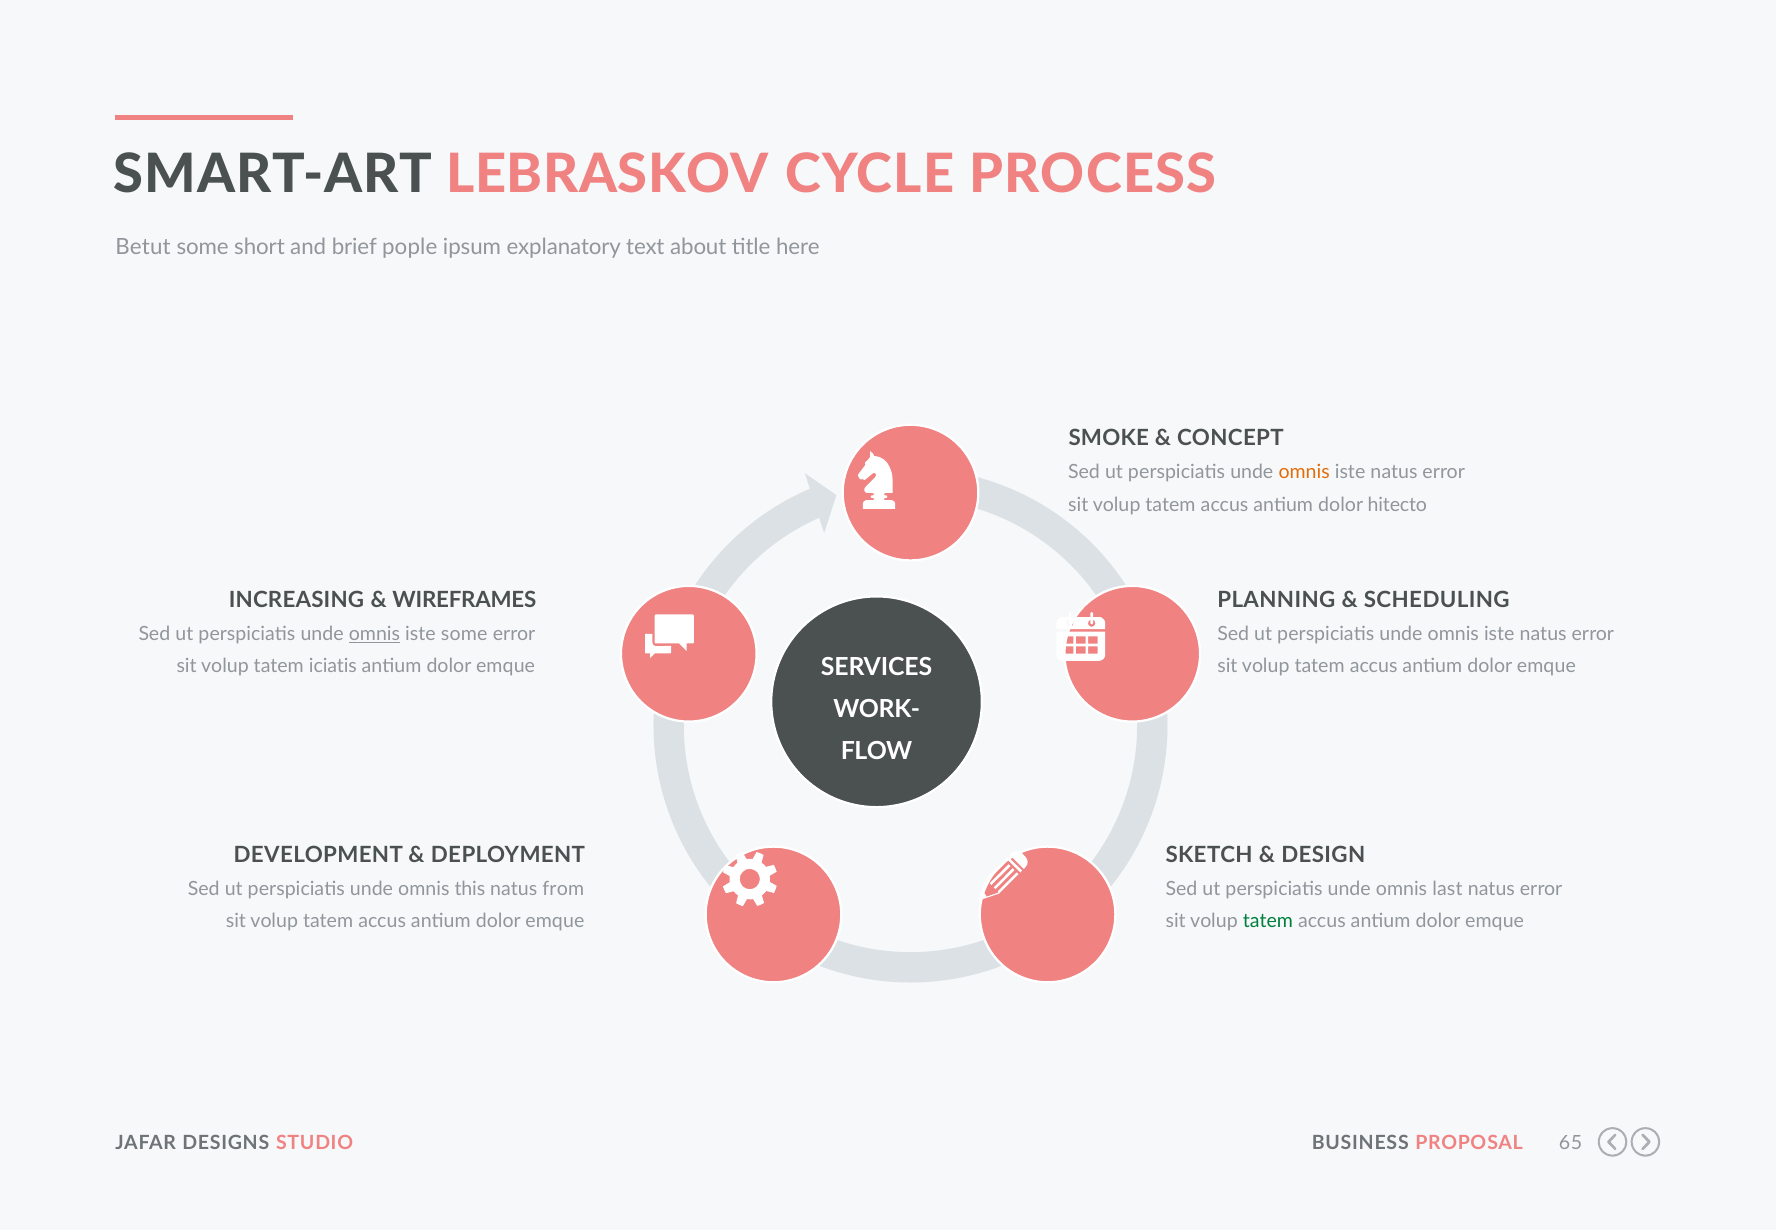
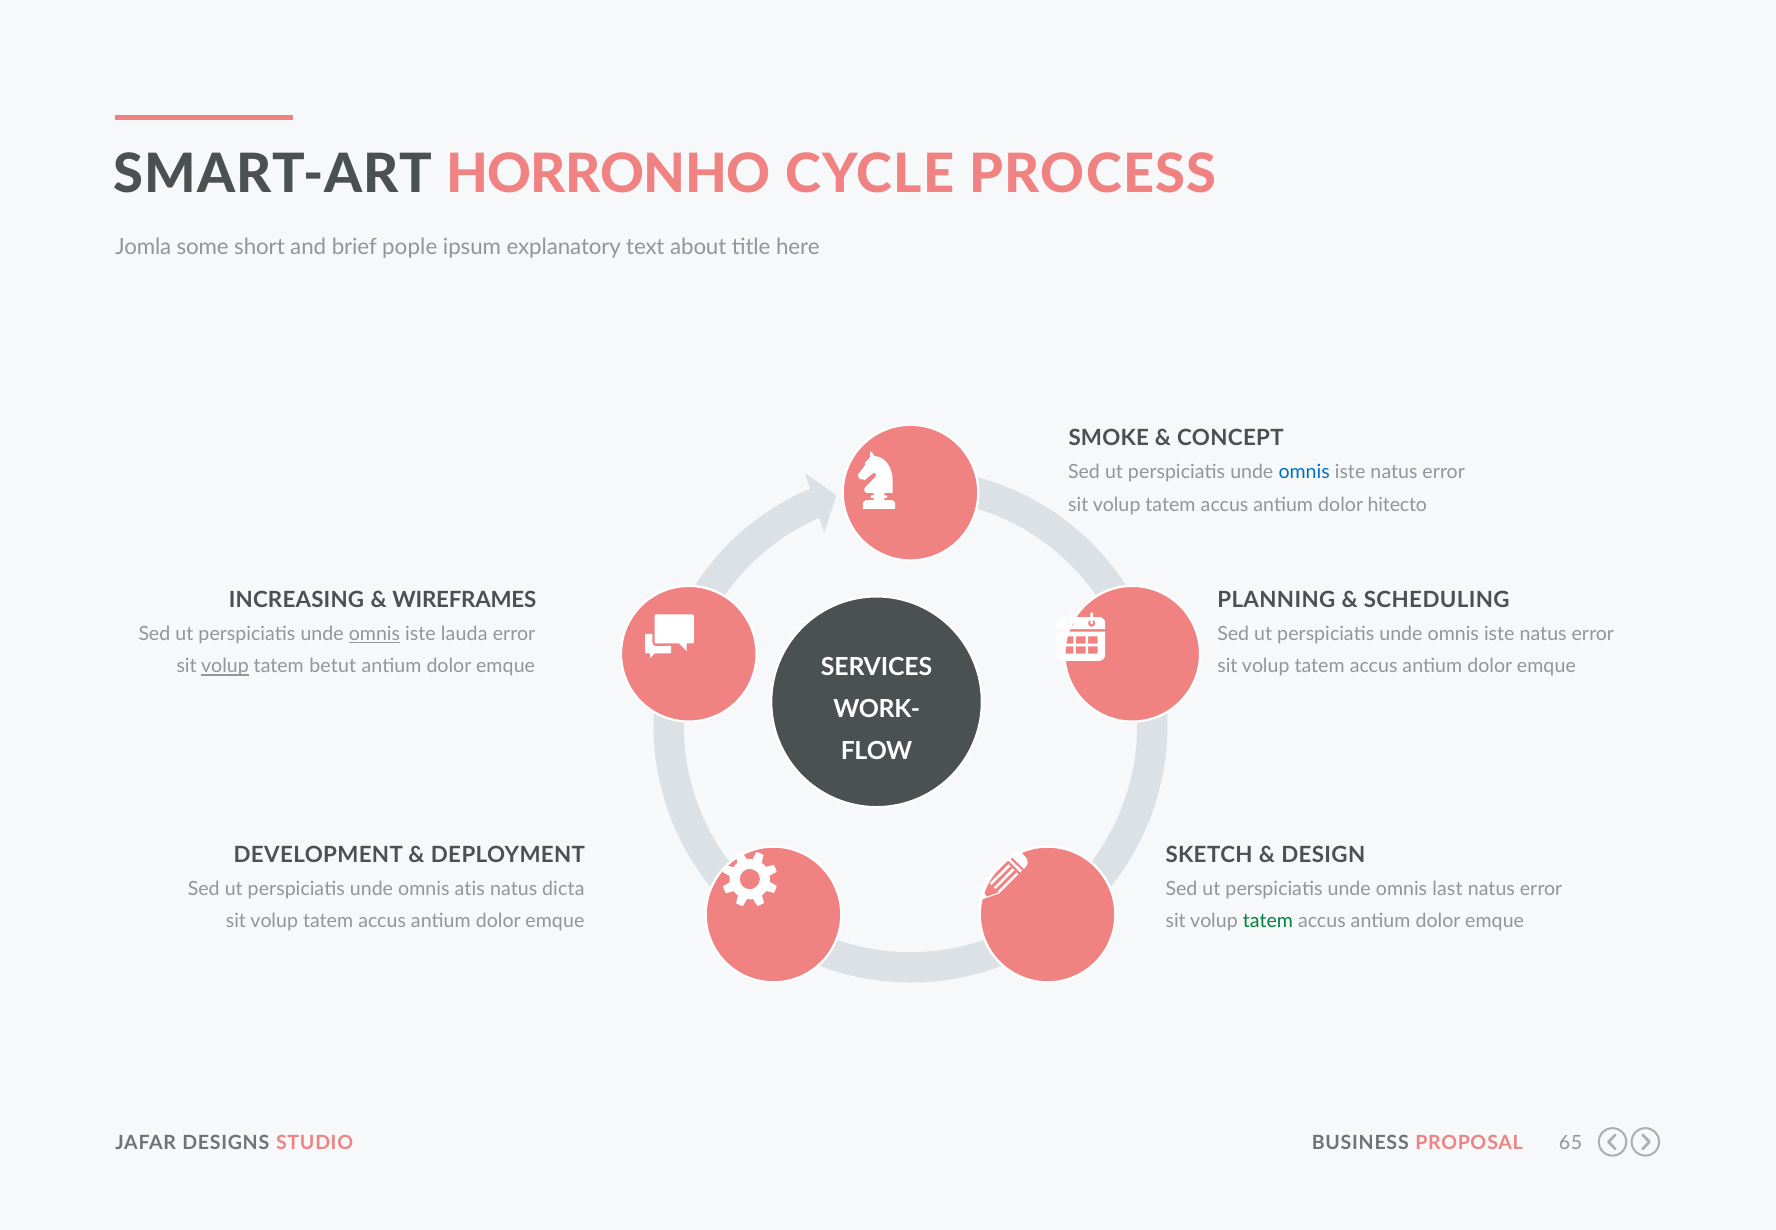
LEBRASKOV: LEBRASKOV -> HORRONHO
Betut: Betut -> Jomla
omnis at (1304, 472) colour: orange -> blue
iste some: some -> lauda
volup at (225, 666) underline: none -> present
iciatis: iciatis -> betut
this: this -> atis
from: from -> dicta
